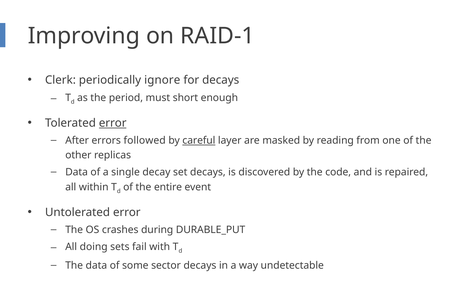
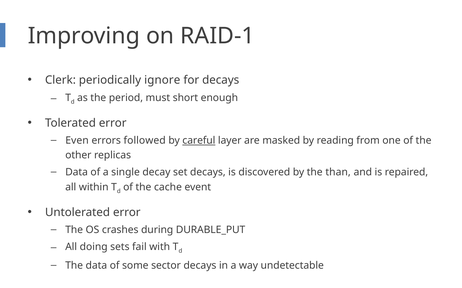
error at (113, 123) underline: present -> none
After: After -> Even
code: code -> than
entire: entire -> cache
